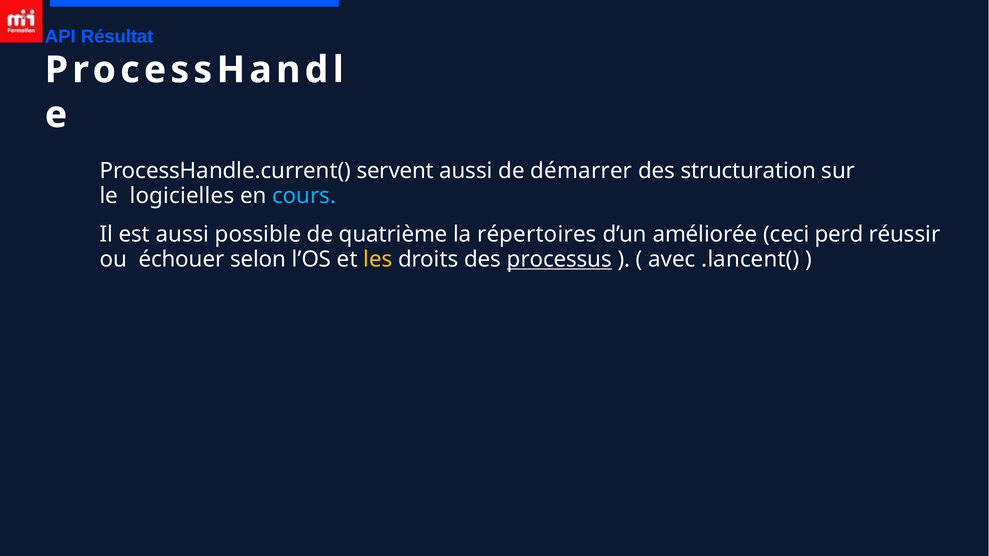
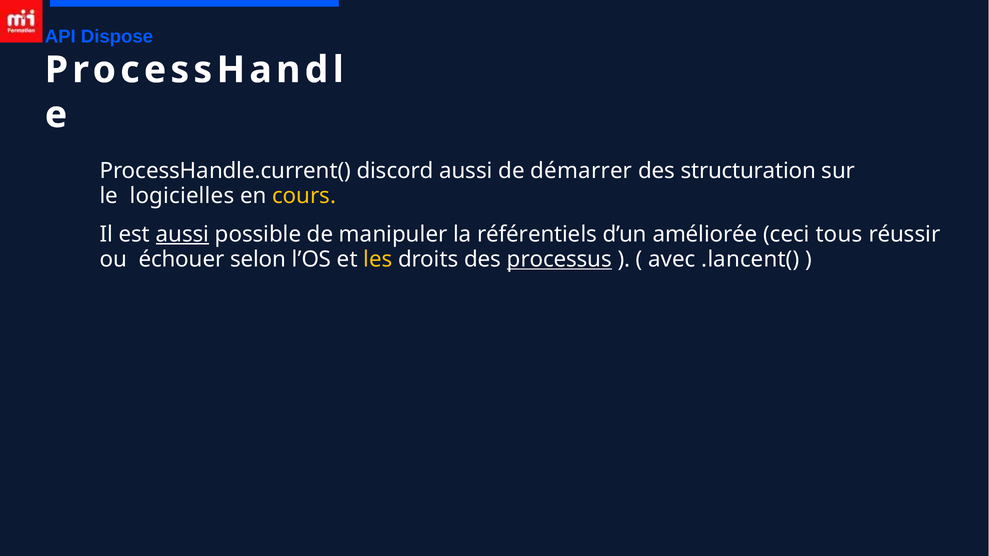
Résultat: Résultat -> Dispose
servent: servent -> discord
cours colour: light blue -> yellow
aussi at (183, 234) underline: none -> present
quatrième: quatrième -> manipuler
répertoires: répertoires -> référentiels
perd: perd -> tous
